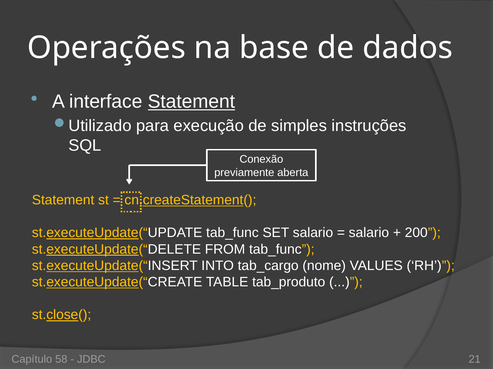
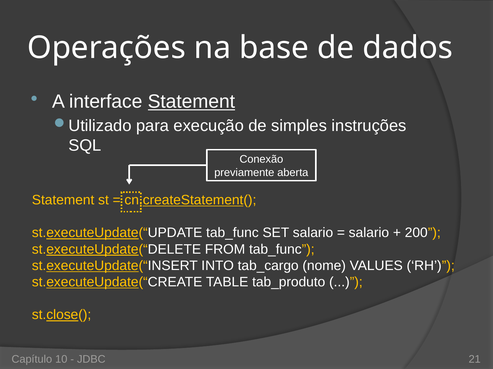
58: 58 -> 10
